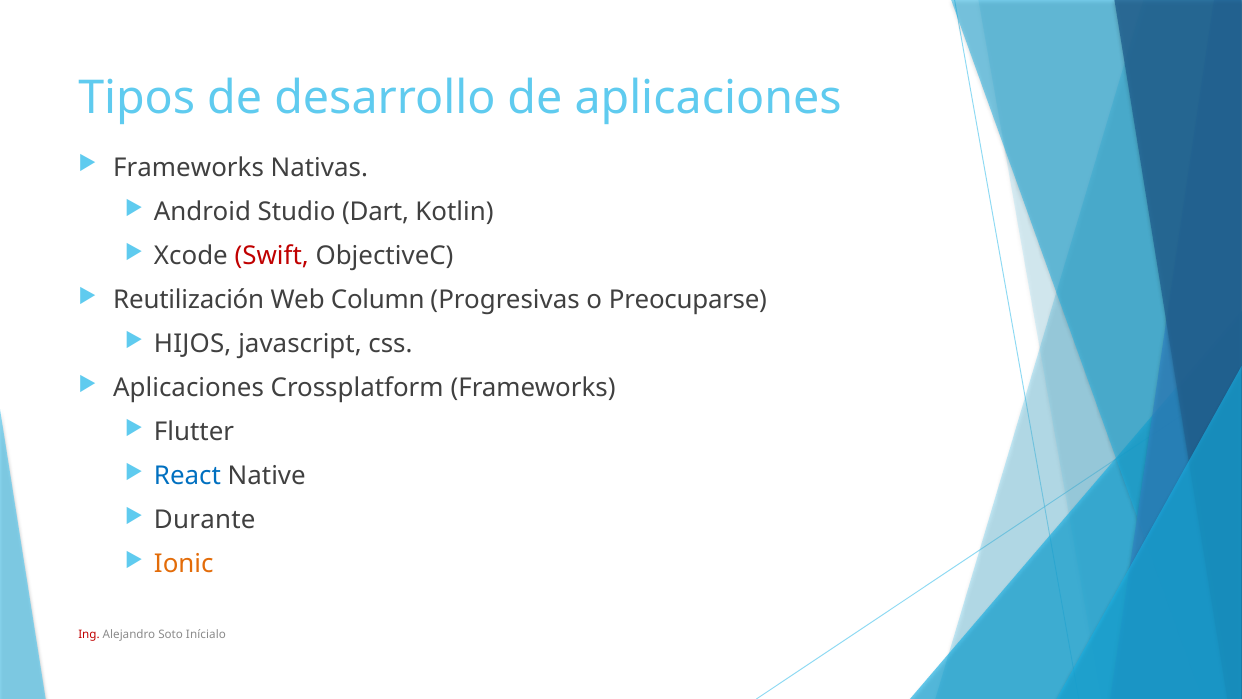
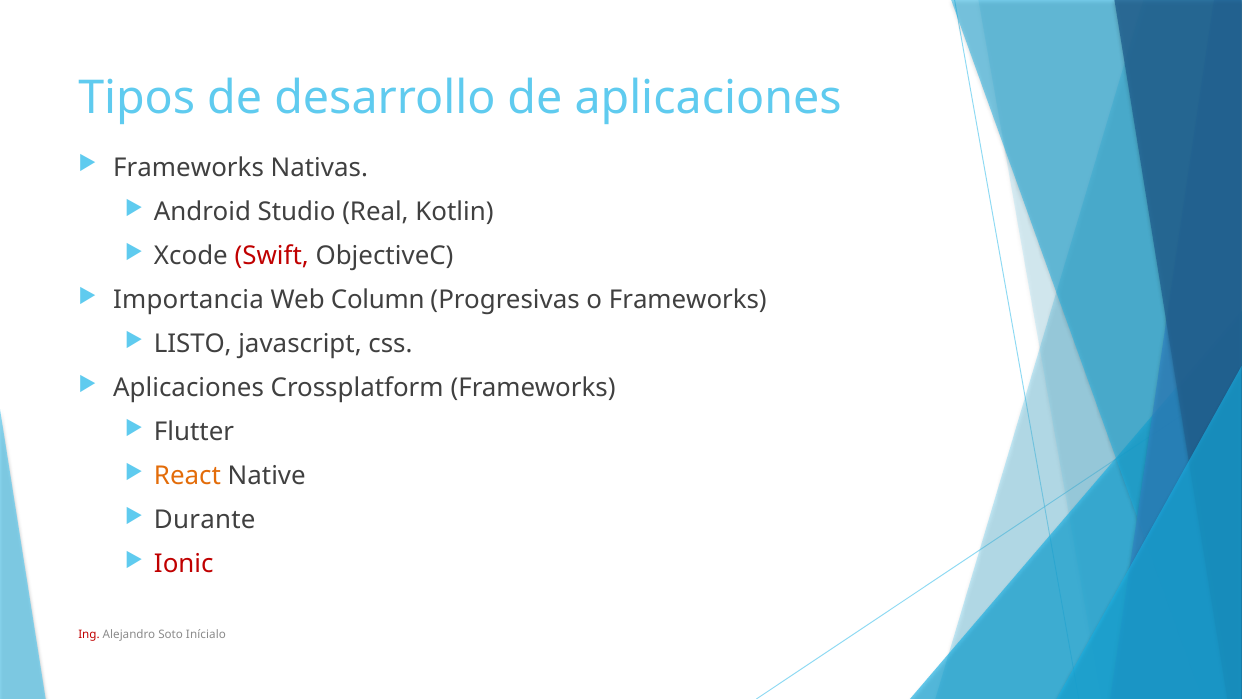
Dart: Dart -> Real
Reutilización: Reutilización -> Importancia
o Preocuparse: Preocuparse -> Frameworks
HIJOS: HIJOS -> LISTO
React colour: blue -> orange
Ionic colour: orange -> red
